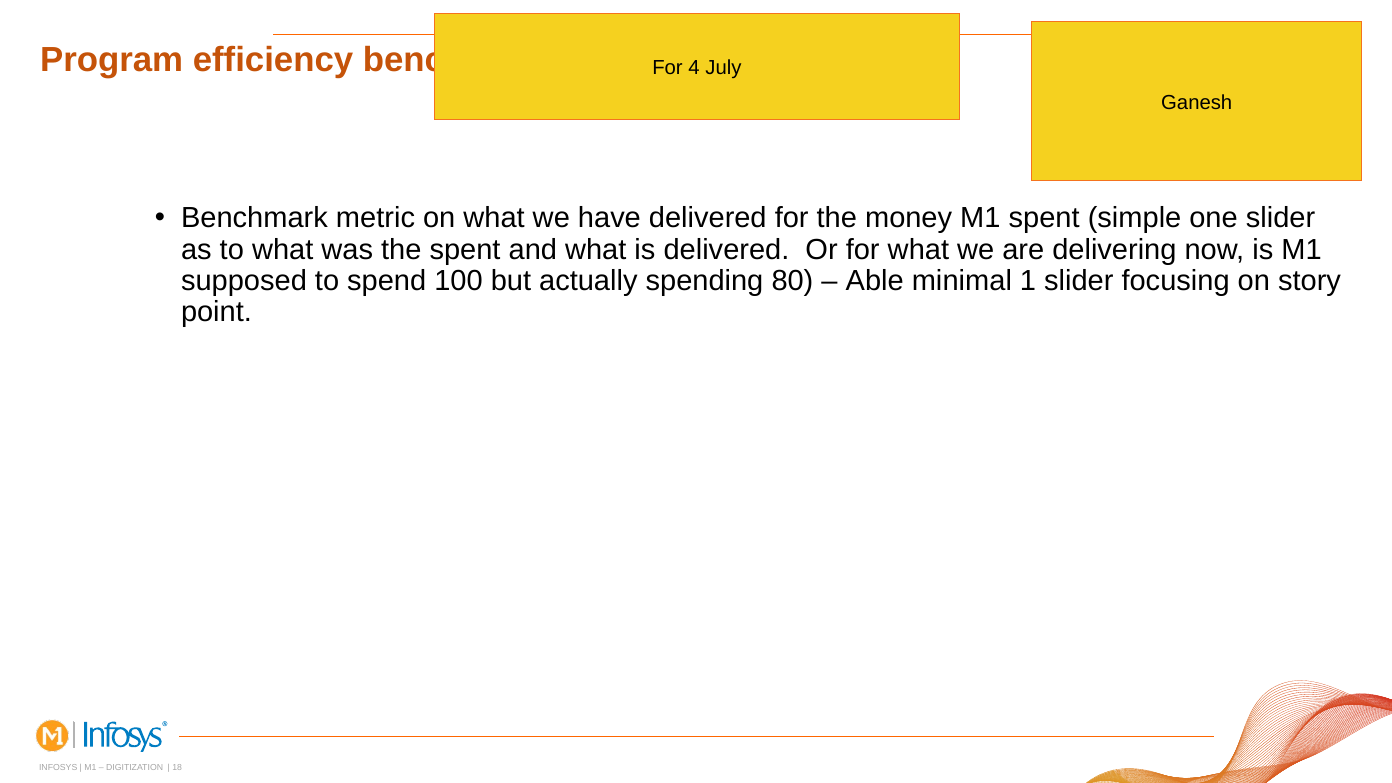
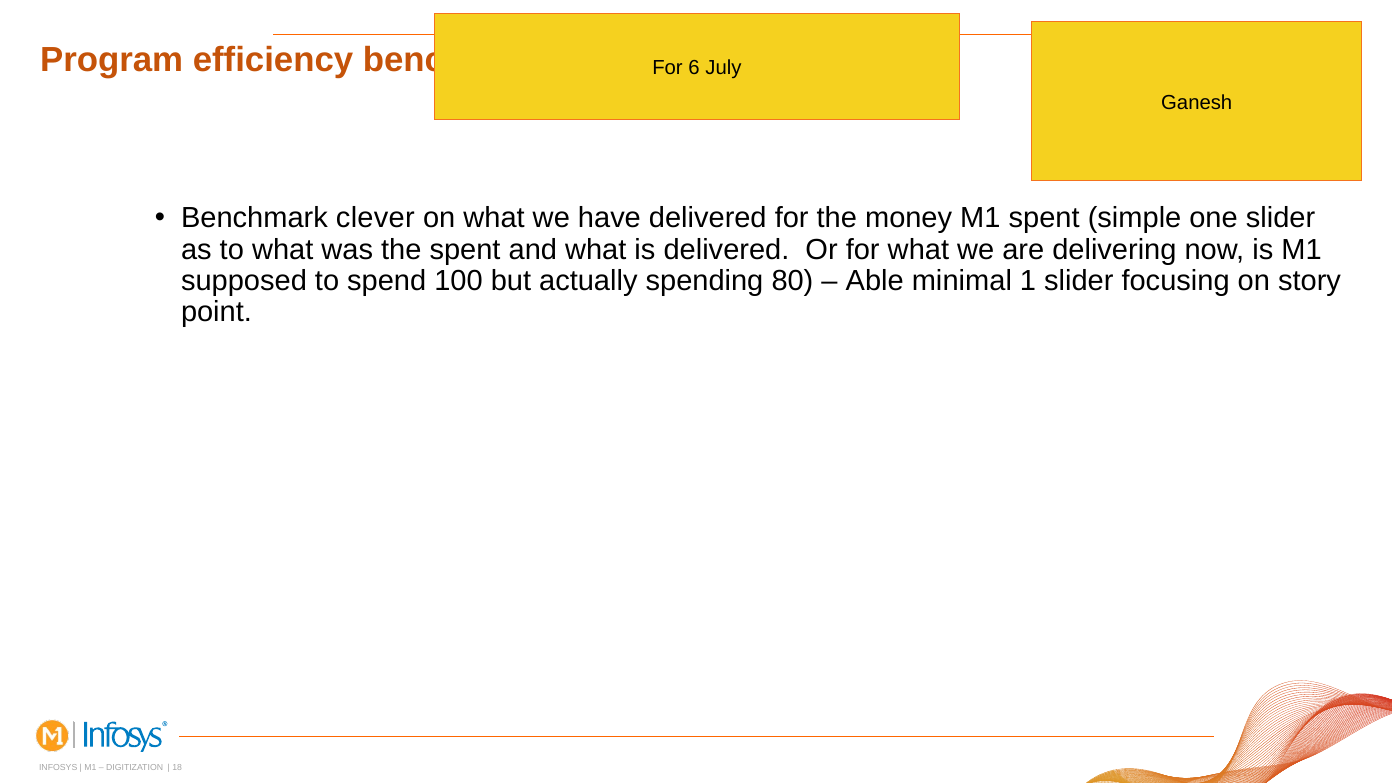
4: 4 -> 6
metric: metric -> clever
